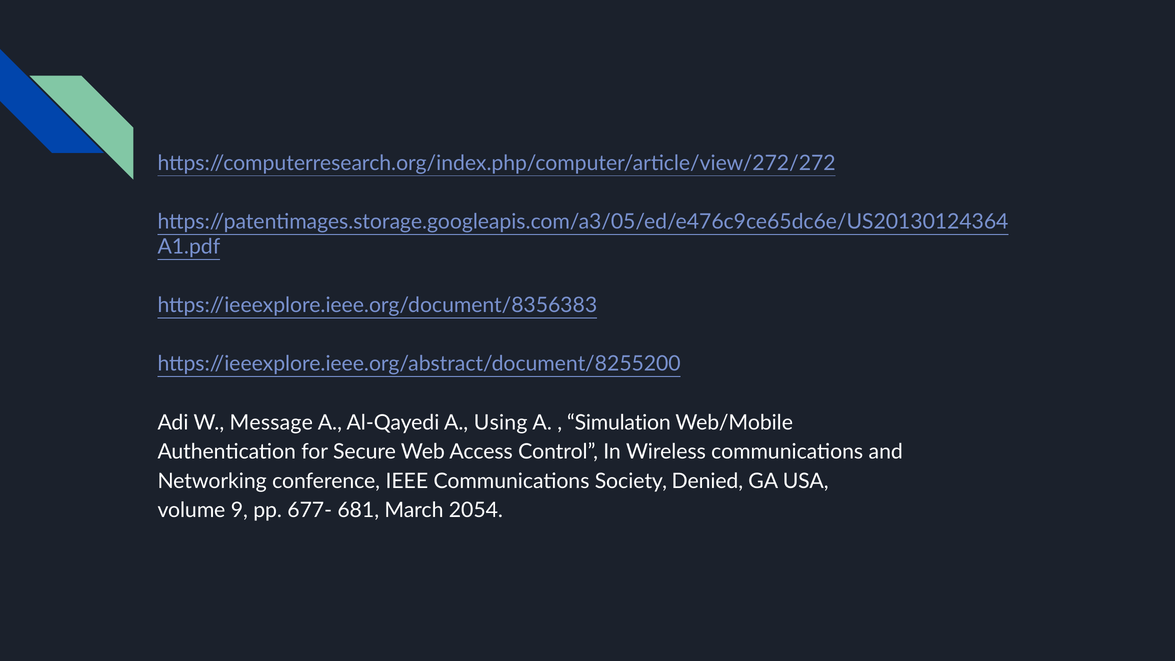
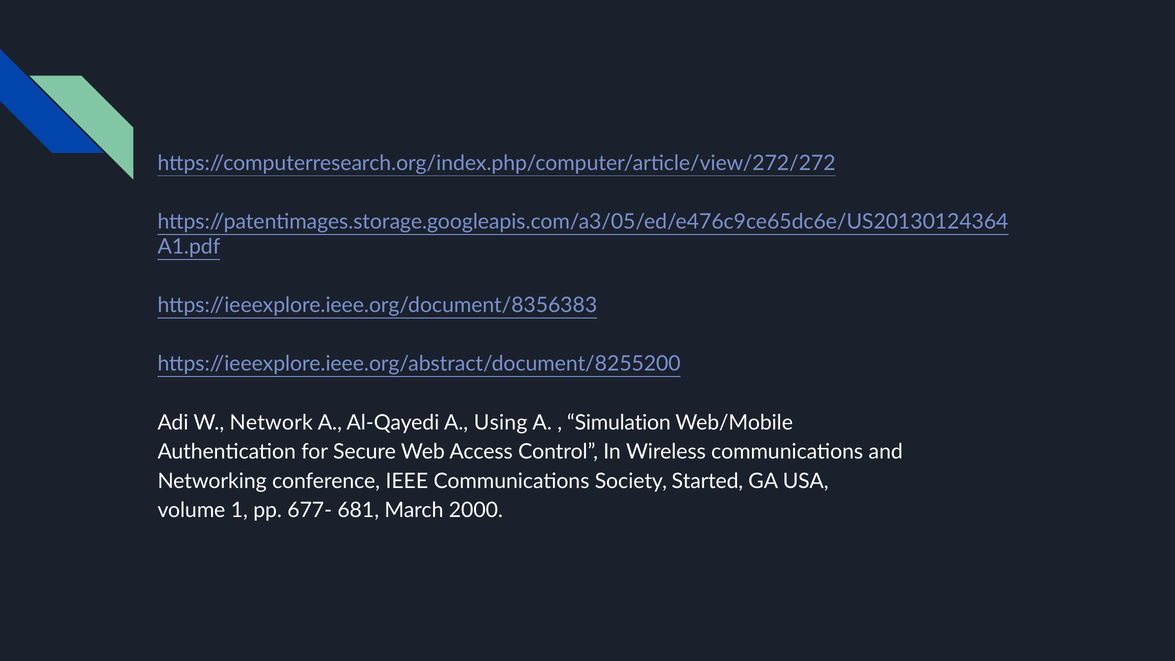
Message: Message -> Network
Denied: Denied -> Started
9: 9 -> 1
2054: 2054 -> 2000
